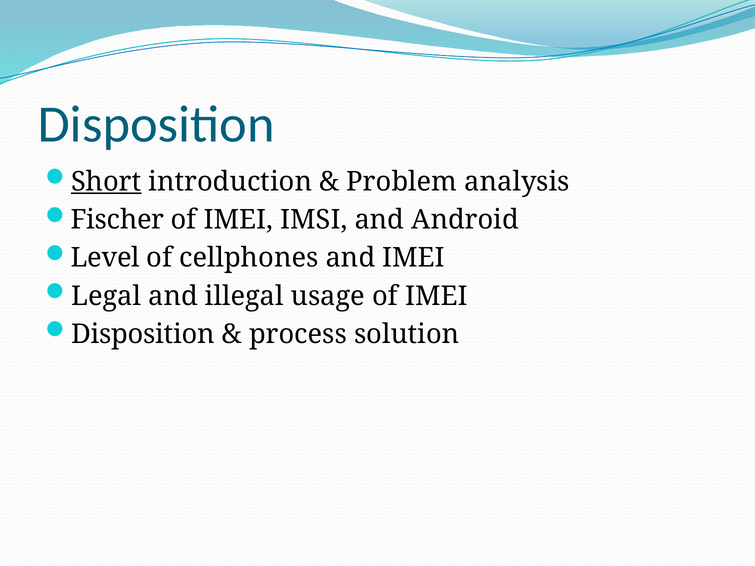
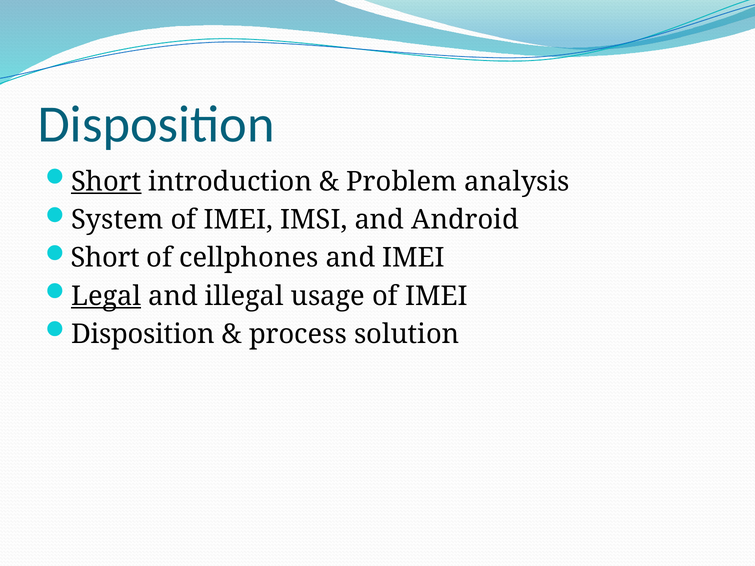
Fischer: Fischer -> System
Level at (105, 258): Level -> Short
Legal underline: none -> present
